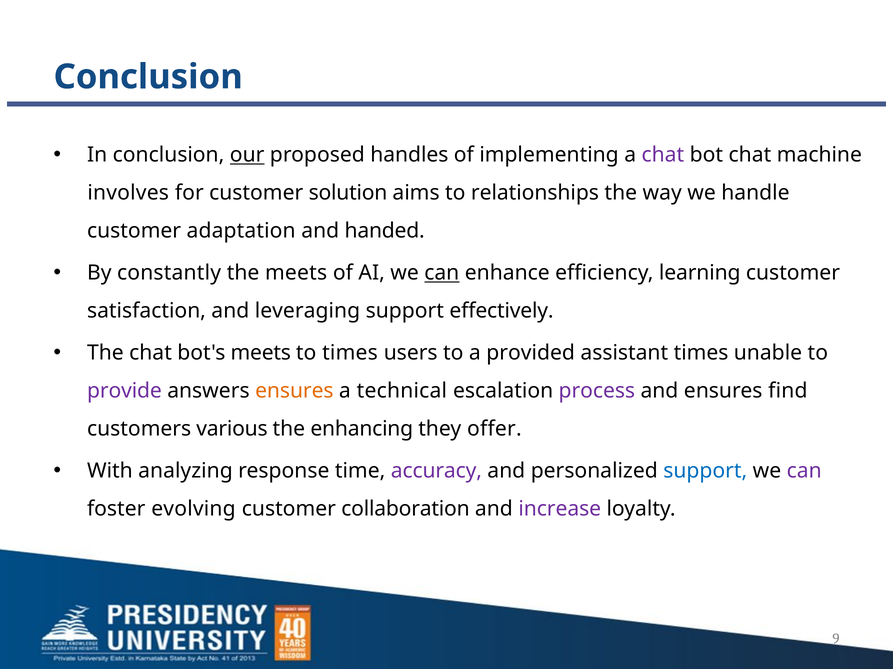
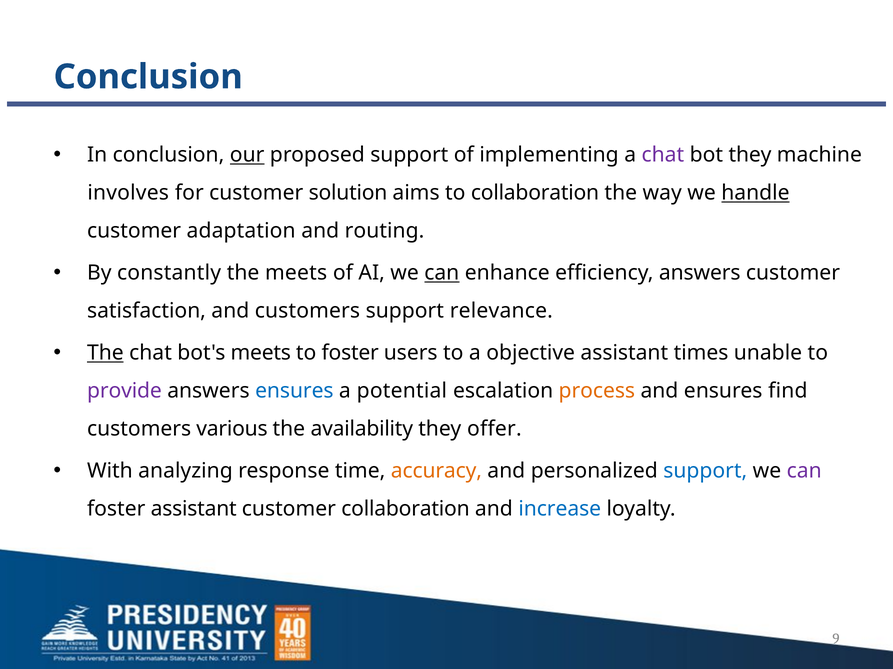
proposed handles: handles -> support
bot chat: chat -> they
to relationships: relationships -> collaboration
handle underline: none -> present
handed: handed -> routing
efficiency learning: learning -> answers
and leveraging: leveraging -> customers
effectively: effectively -> relevance
The at (105, 353) underline: none -> present
to times: times -> foster
provided: provided -> objective
ensures at (294, 391) colour: orange -> blue
technical: technical -> potential
process colour: purple -> orange
enhancing: enhancing -> availability
accuracy colour: purple -> orange
foster evolving: evolving -> assistant
increase colour: purple -> blue
